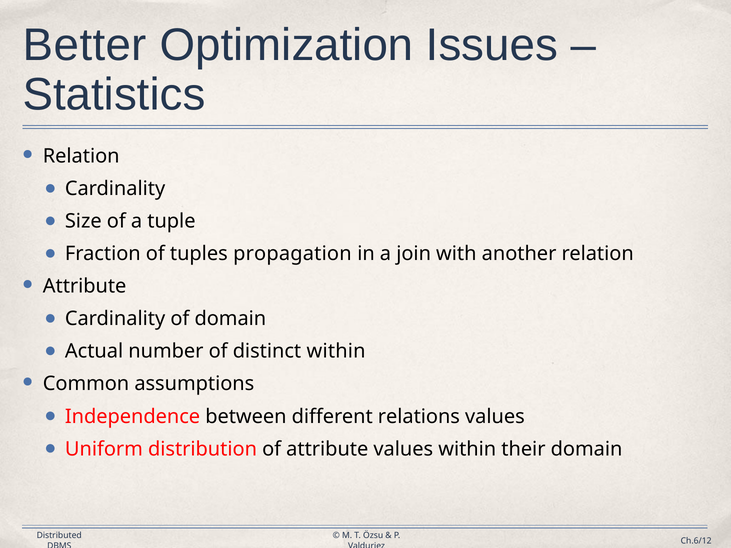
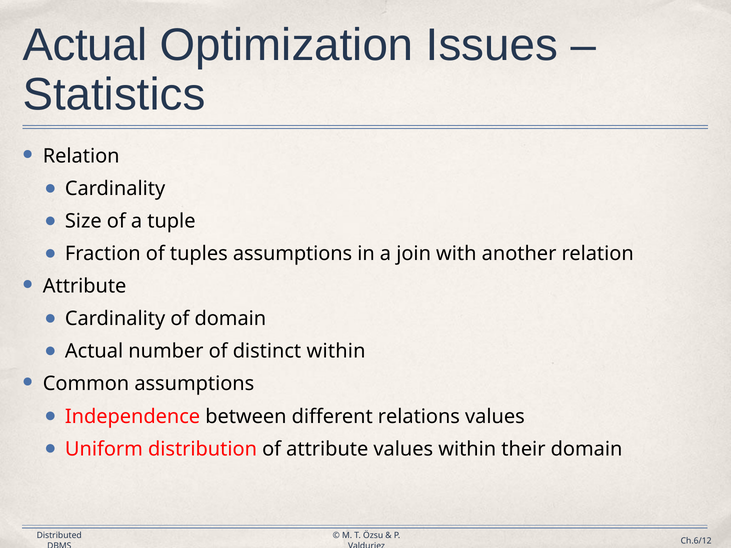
Better at (85, 45): Better -> Actual
tuples propagation: propagation -> assumptions
